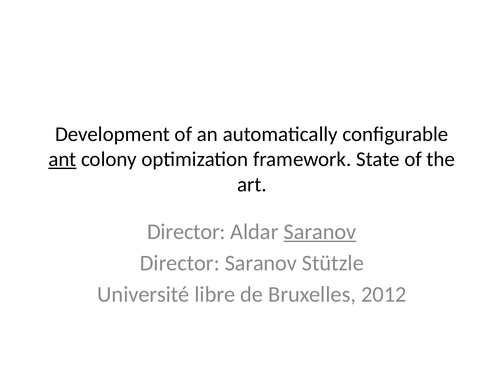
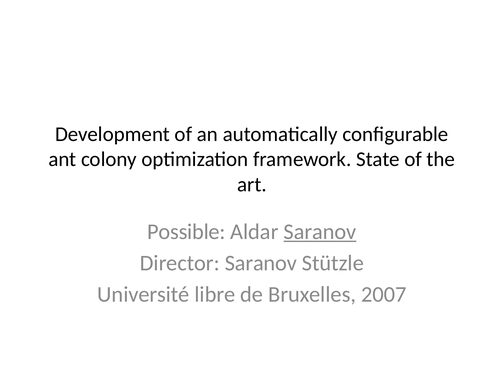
ant underline: present -> none
Director at (186, 232): Director -> Possible
2012: 2012 -> 2007
